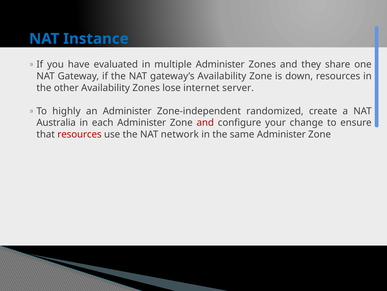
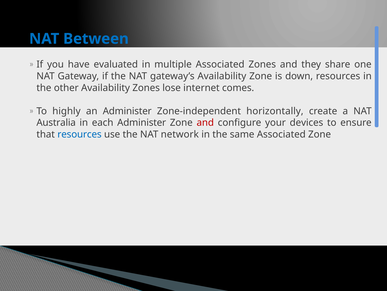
Instance: Instance -> Between
multiple Administer: Administer -> Associated
server: server -> comes
randomized: randomized -> horizontally
change: change -> devices
resources at (80, 134) colour: red -> blue
same Administer: Administer -> Associated
